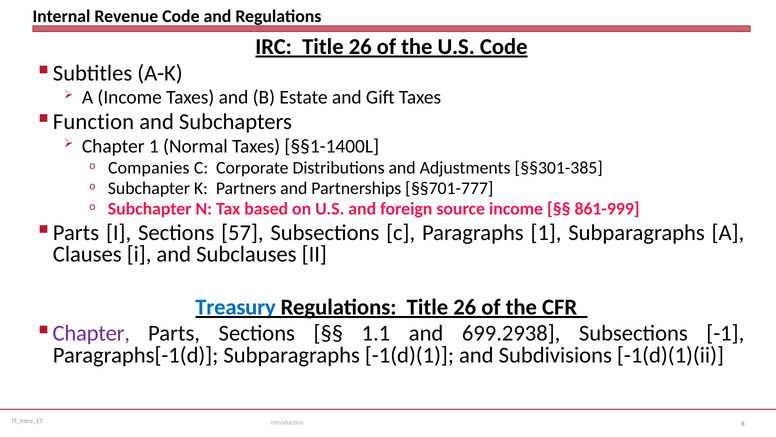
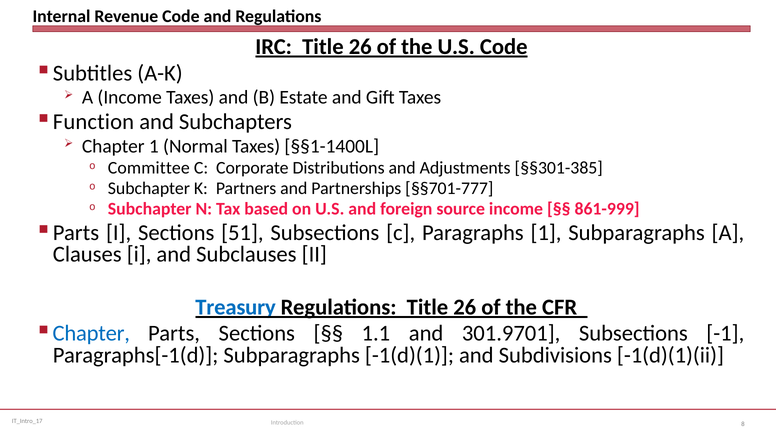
Companies: Companies -> Committee
57: 57 -> 51
Chapter at (91, 333) colour: purple -> blue
699.2938: 699.2938 -> 301.9701
